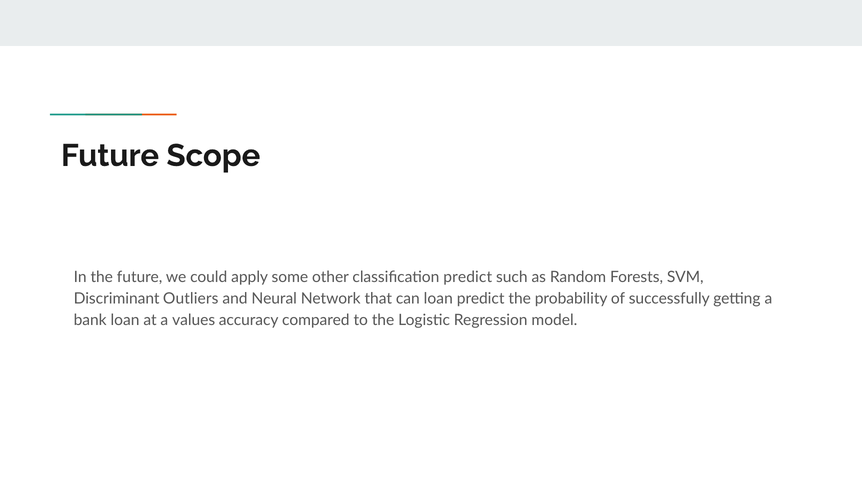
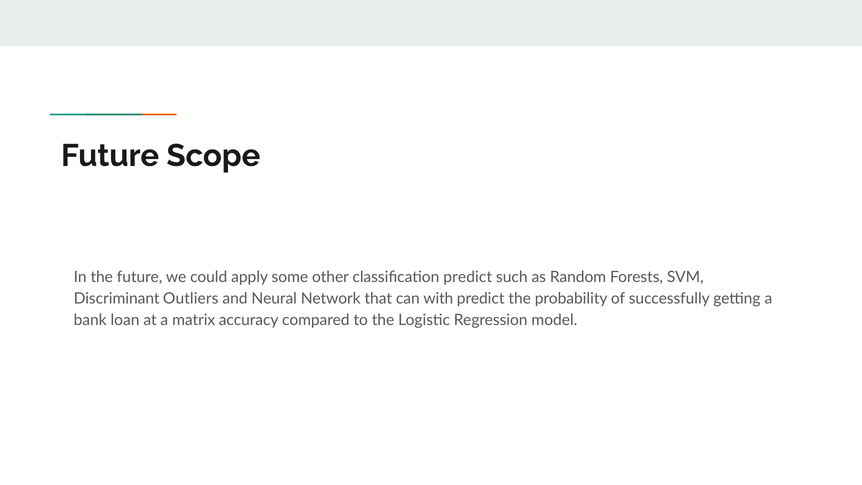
can loan: loan -> with
values: values -> matrix
